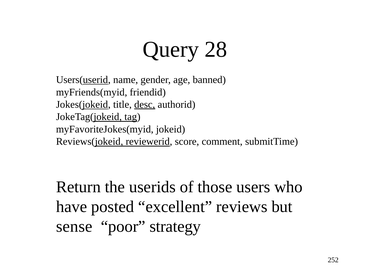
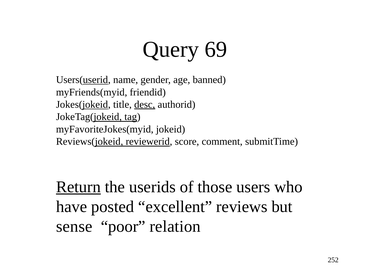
28: 28 -> 69
Return underline: none -> present
strategy: strategy -> relation
